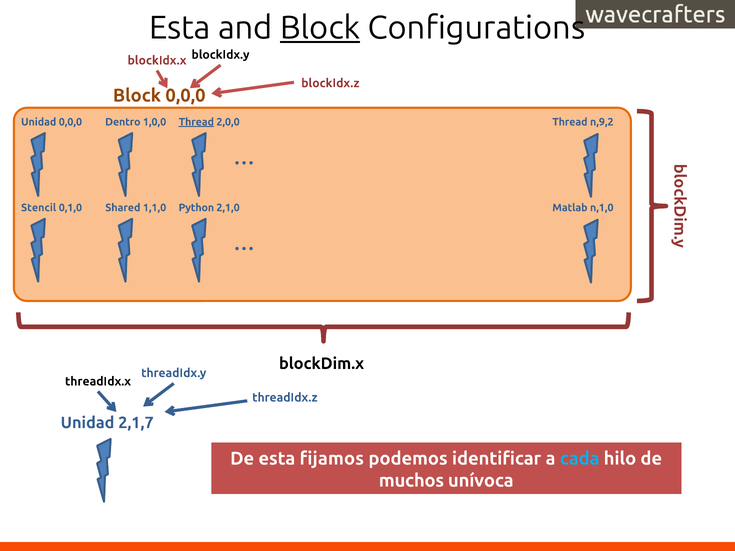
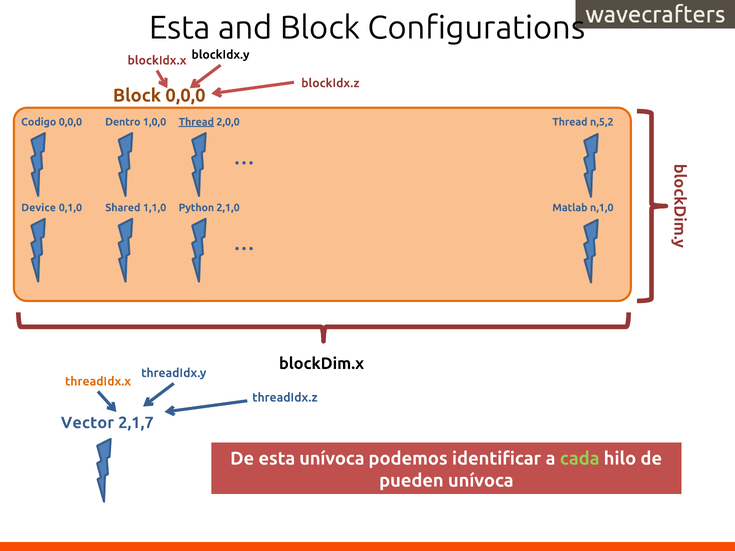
Block at (320, 28) underline: present -> none
Unidad at (39, 122): Unidad -> Codigo
n,9,2: n,9,2 -> n,5,2
Stencil: Stencil -> Device
threadIdx.x colour: black -> orange
Unidad at (88, 423): Unidad -> Vector
esta fijamos: fijamos -> unívoca
cada colour: light blue -> light green
muchos: muchos -> pueden
